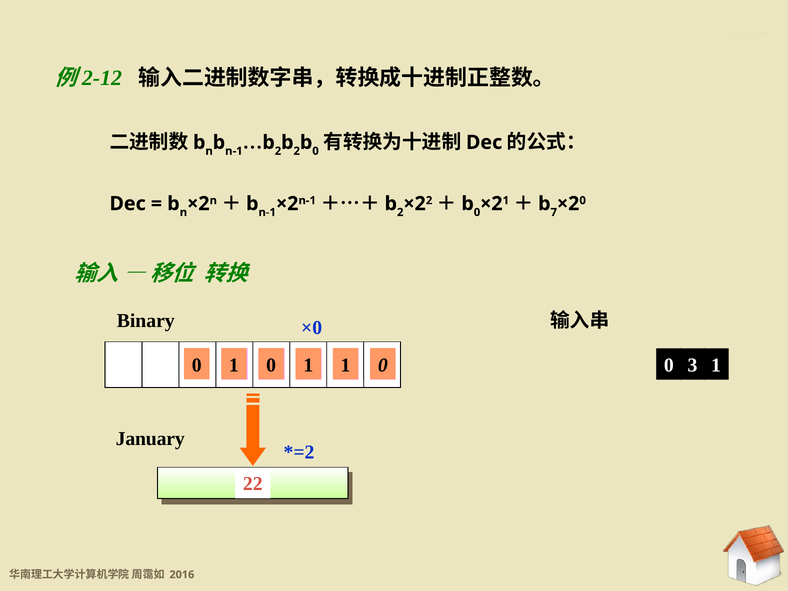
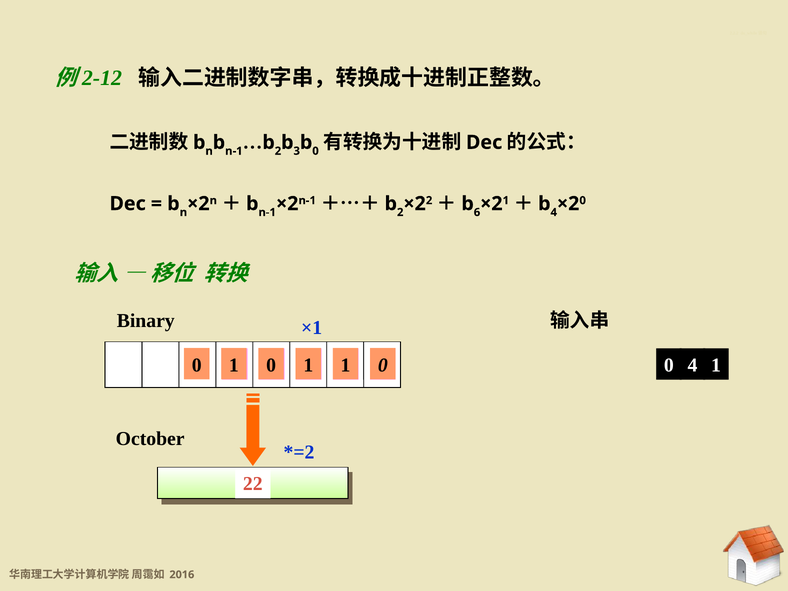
2 at (297, 151): 2 -> 3
0 at (477, 212): 0 -> 6
7 at (554, 212): 7 -> 4
×0: ×0 -> ×1
0 3: 3 -> 4
January: January -> October
